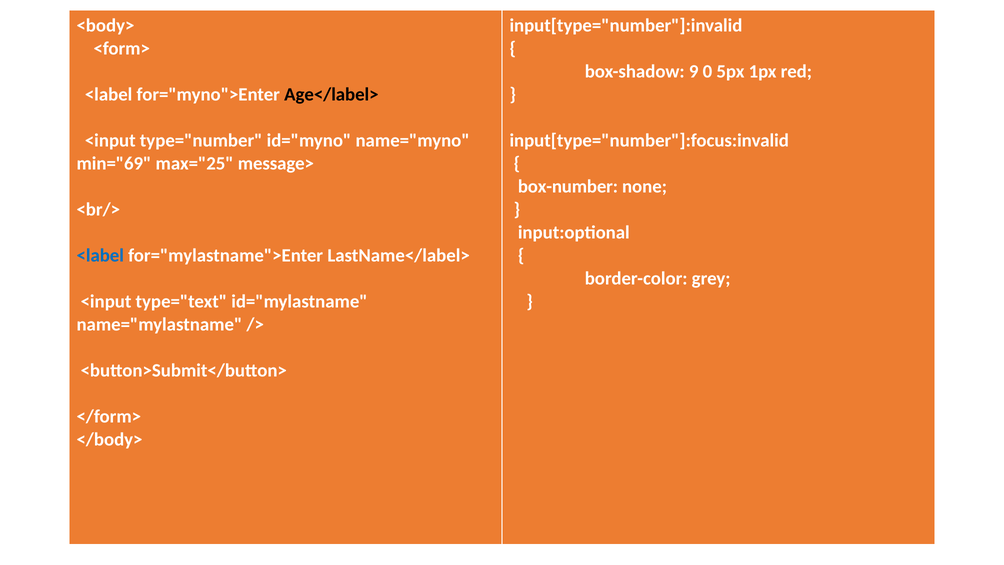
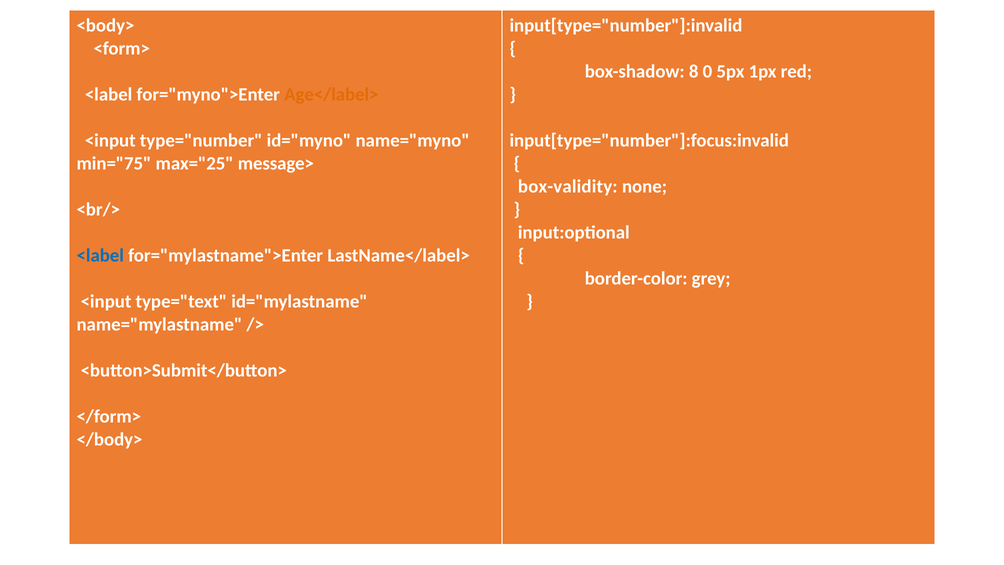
9: 9 -> 8
Age</label> colour: black -> orange
min="69: min="69 -> min="75
box-number: box-number -> box-validity
